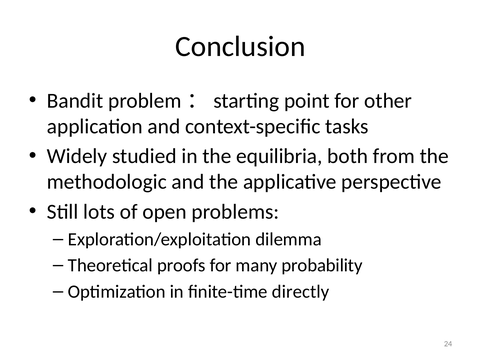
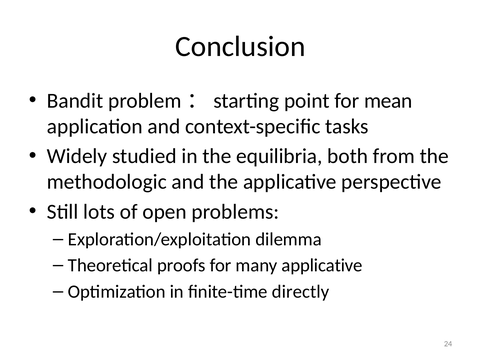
other: other -> mean
many probability: probability -> applicative
